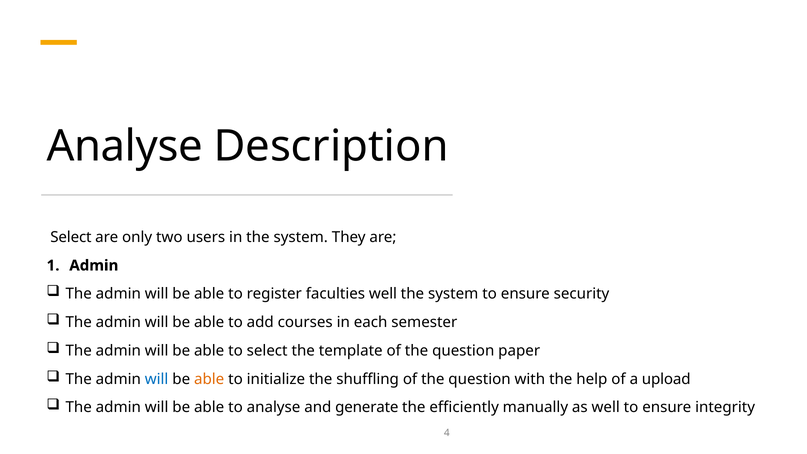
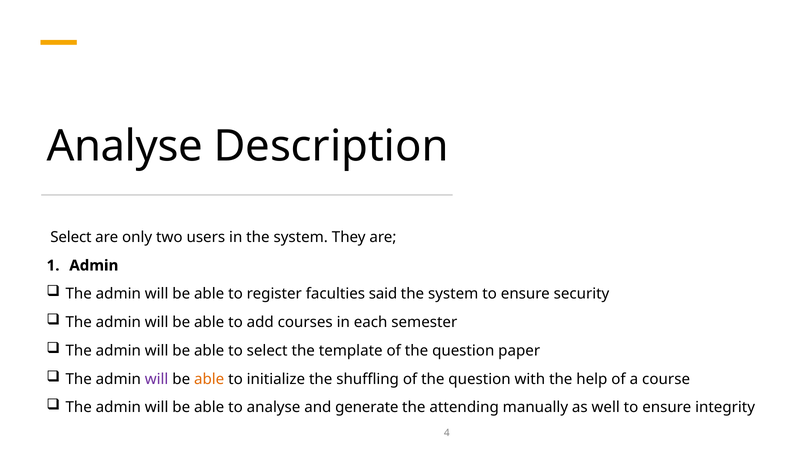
faculties well: well -> said
will at (157, 379) colour: blue -> purple
upload: upload -> course
efficiently: efficiently -> attending
